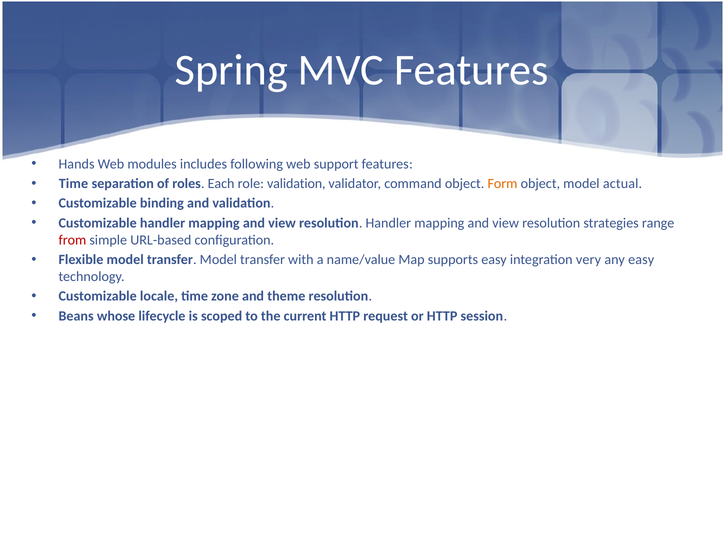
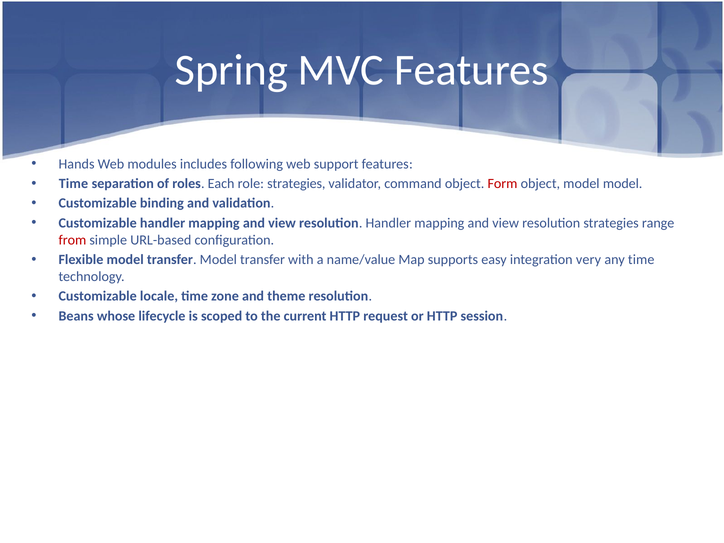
role validation: validation -> strategies
Form colour: orange -> red
model actual: actual -> model
any easy: easy -> time
